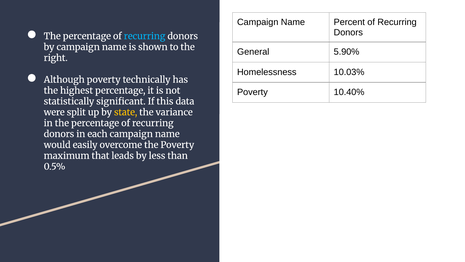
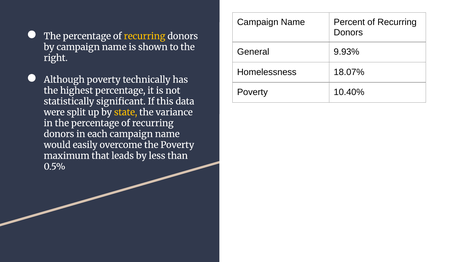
recurring at (145, 36) colour: light blue -> yellow
5.90%: 5.90% -> 9.93%
10.03%: 10.03% -> 18.07%
